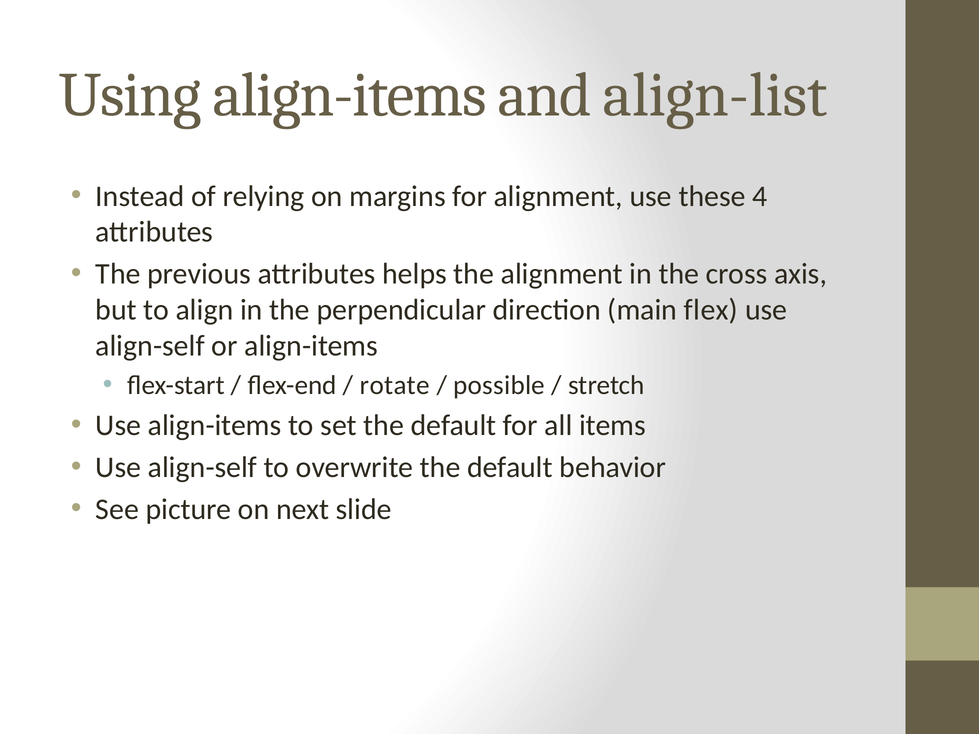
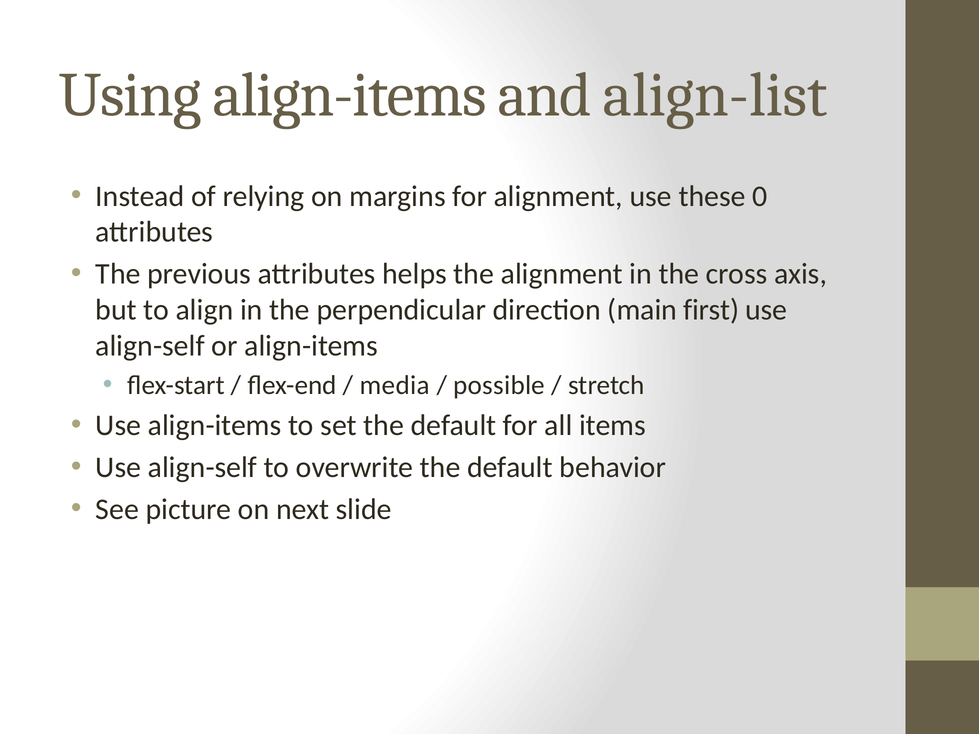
4: 4 -> 0
flex: flex -> first
rotate: rotate -> media
